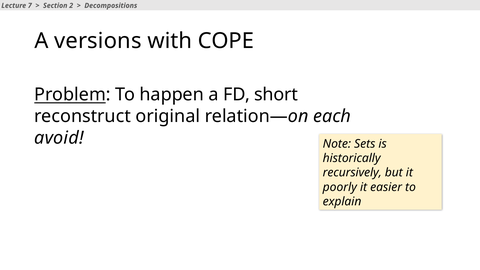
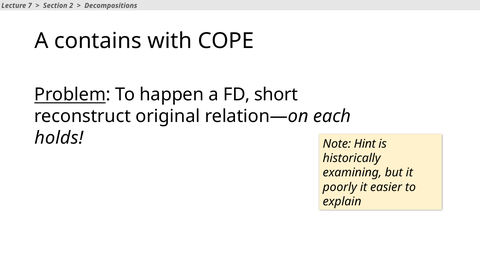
versions: versions -> contains
avoid: avoid -> holds
Sets: Sets -> Hint
recursively: recursively -> examining
